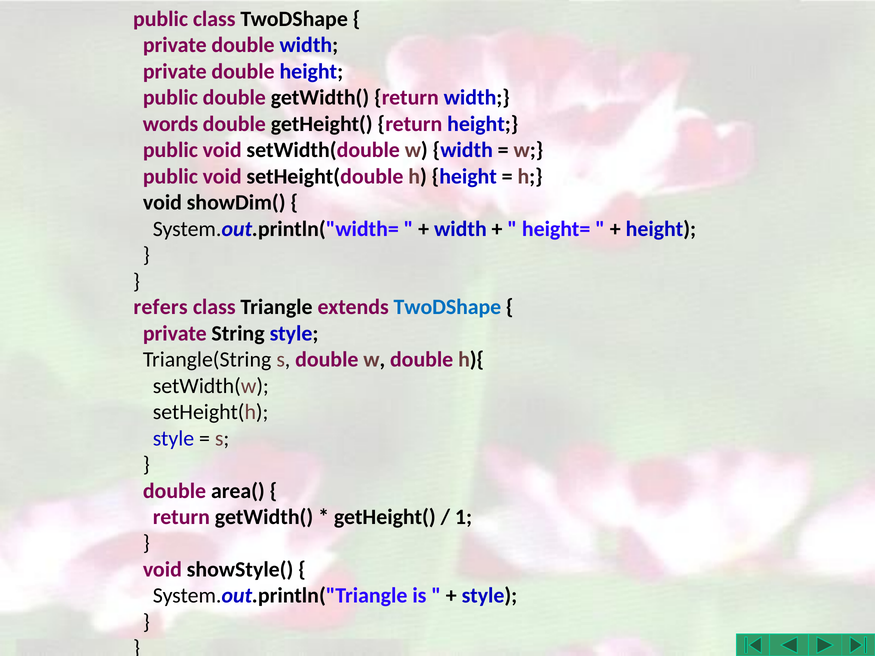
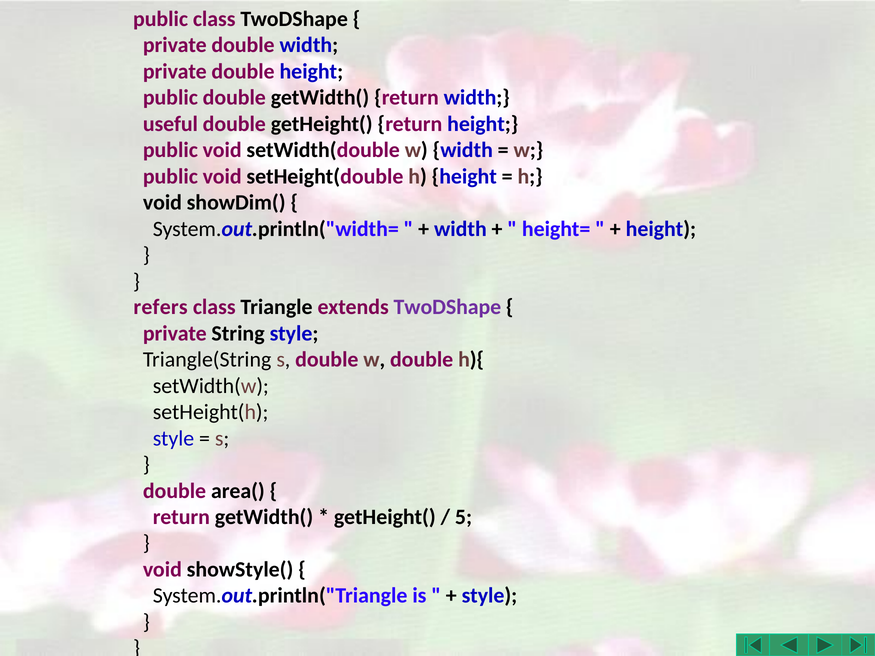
words: words -> useful
TwoDShape at (447, 307) colour: blue -> purple
1: 1 -> 5
